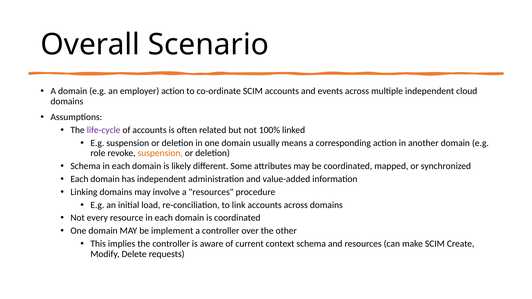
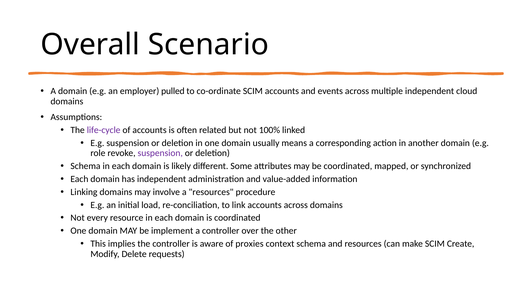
employer action: action -> pulled
suspension at (160, 153) colour: orange -> purple
current: current -> proxies
